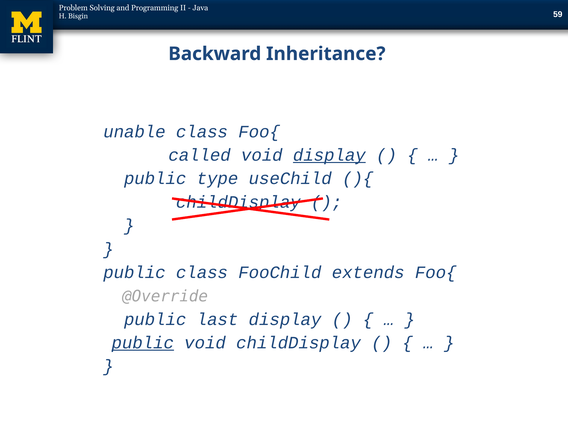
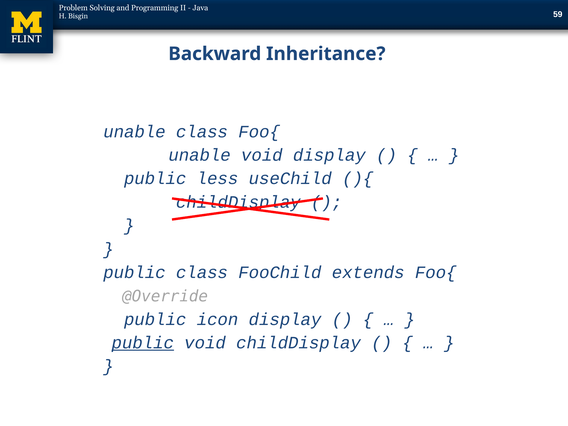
called at (200, 155): called -> unable
display at (329, 155) underline: present -> none
type: type -> less
last: last -> icon
